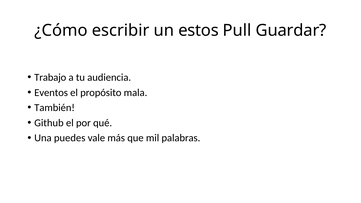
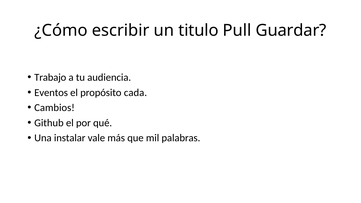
estos: estos -> titulo
mala: mala -> cada
También: También -> Cambios
puedes: puedes -> instalar
